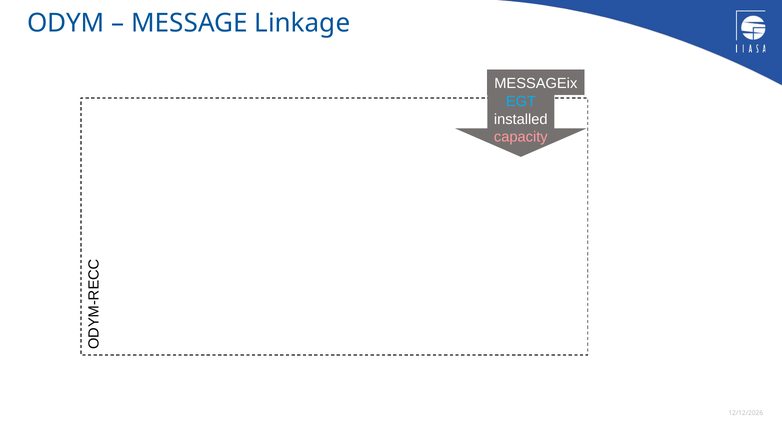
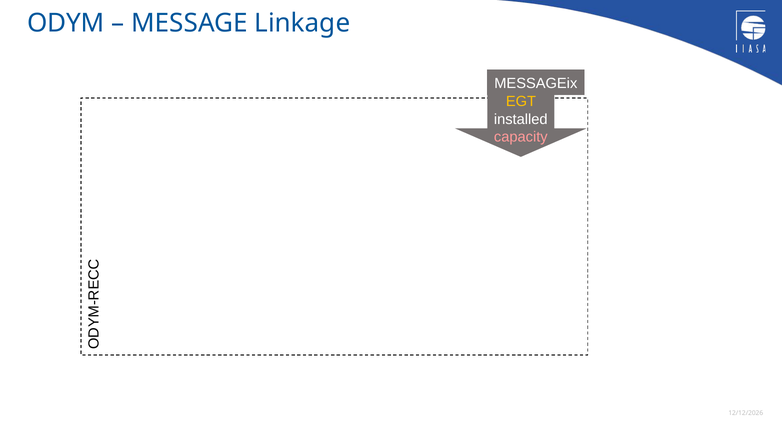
EGT colour: light blue -> yellow
